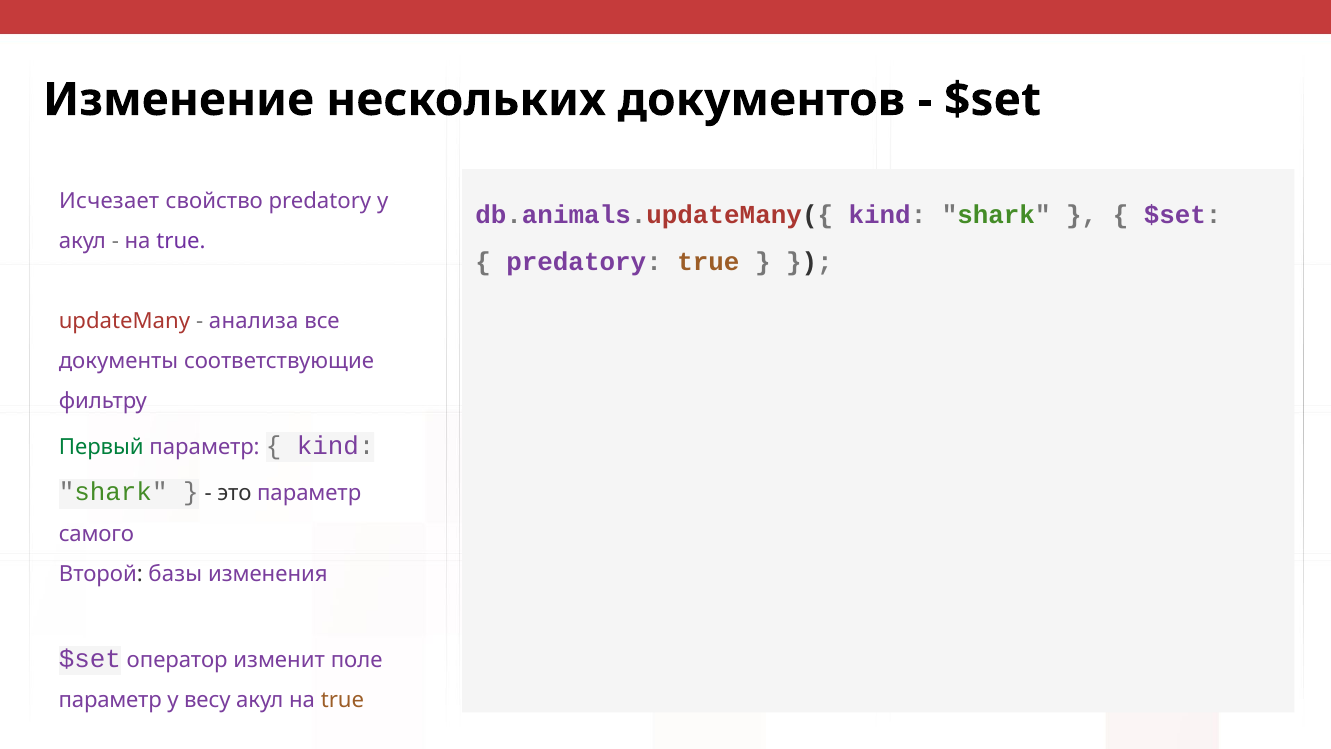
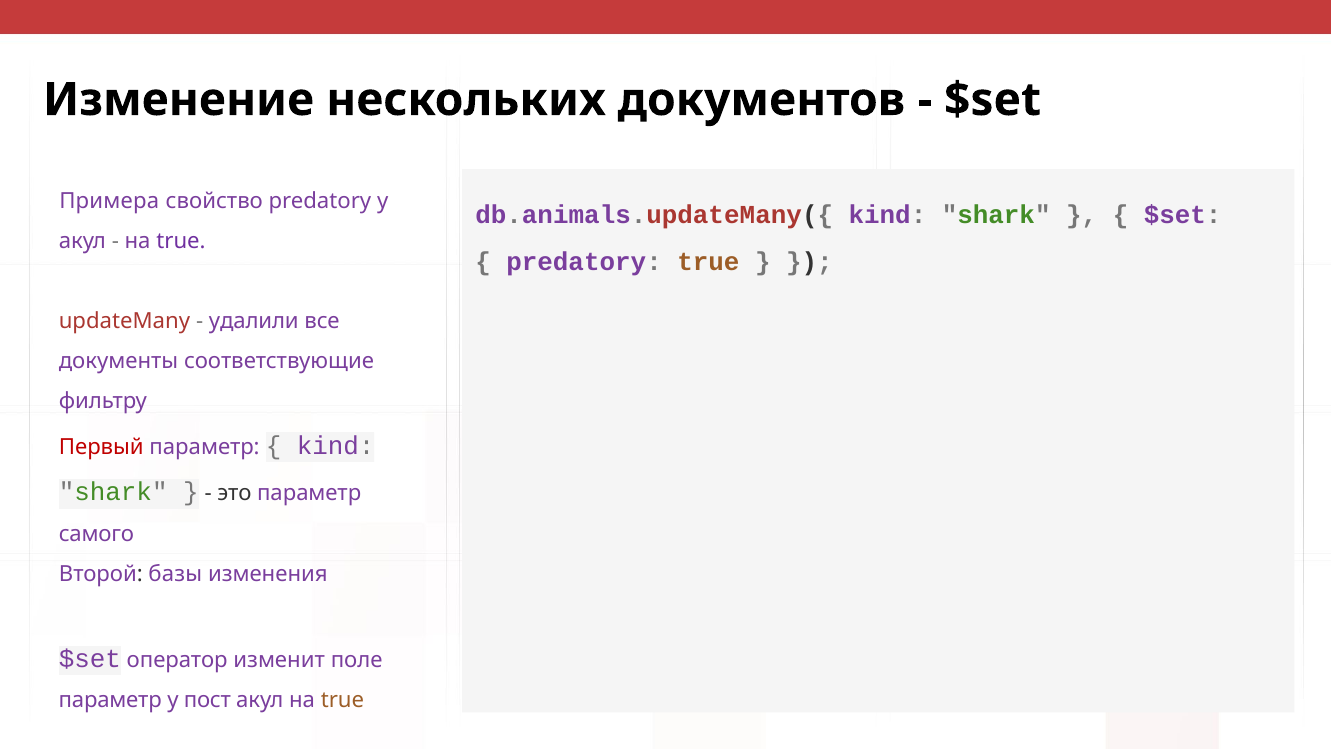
Исчезает: Исчезает -> Примера
анализа: анализа -> удалили
Первый colour: green -> red
весу: весу -> пост
